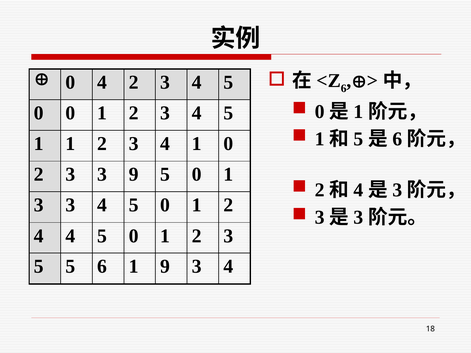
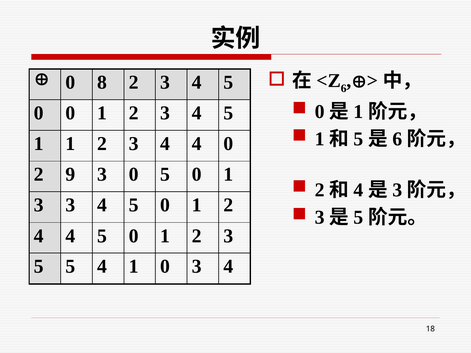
0 4: 4 -> 8
3 4 1: 1 -> 4
3 at (70, 175): 3 -> 9
3 9: 9 -> 0
3 at (359, 218): 3 -> 5
5 6: 6 -> 4
1 9: 9 -> 0
